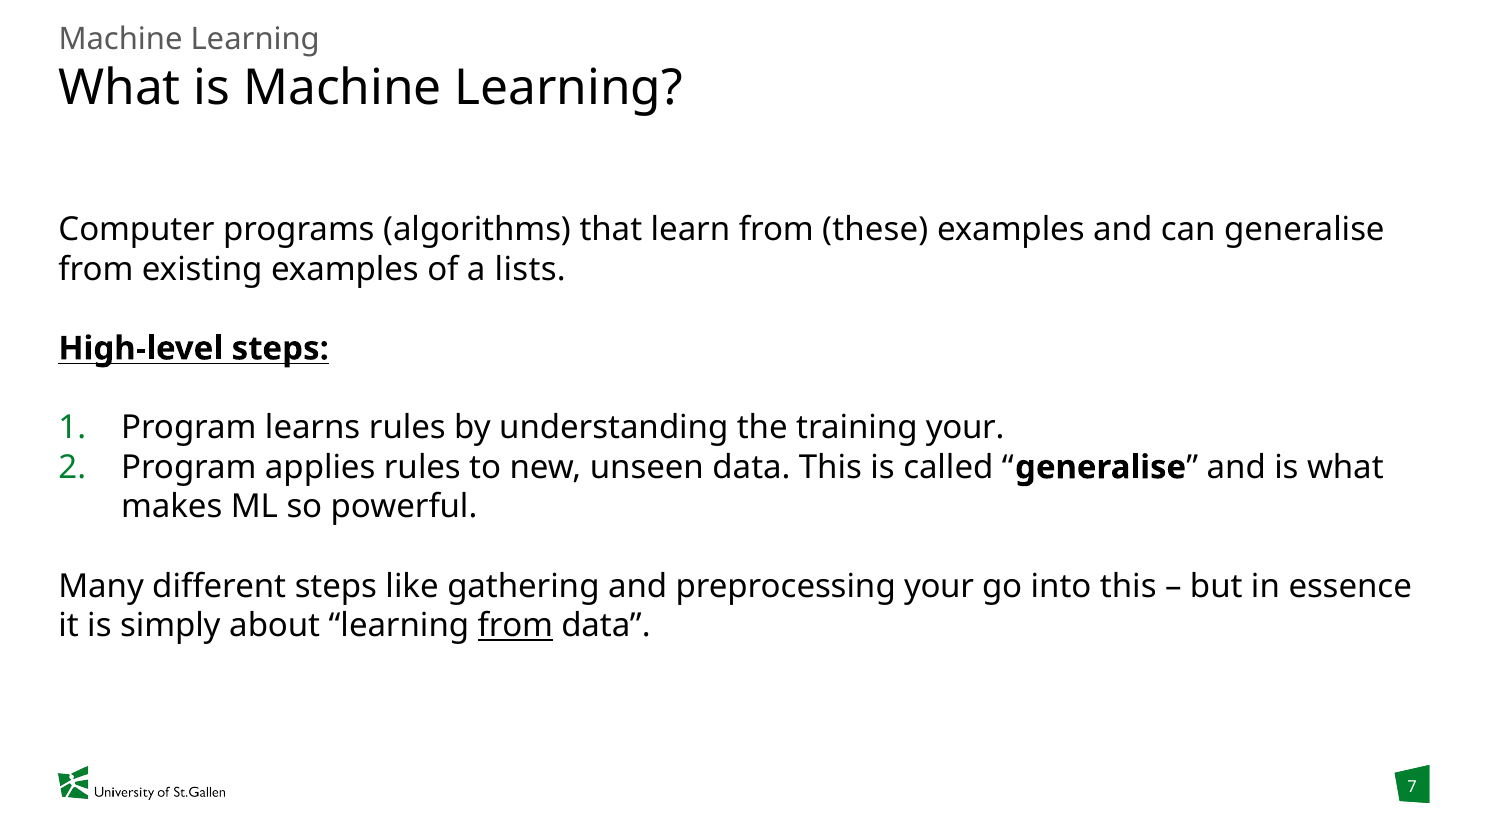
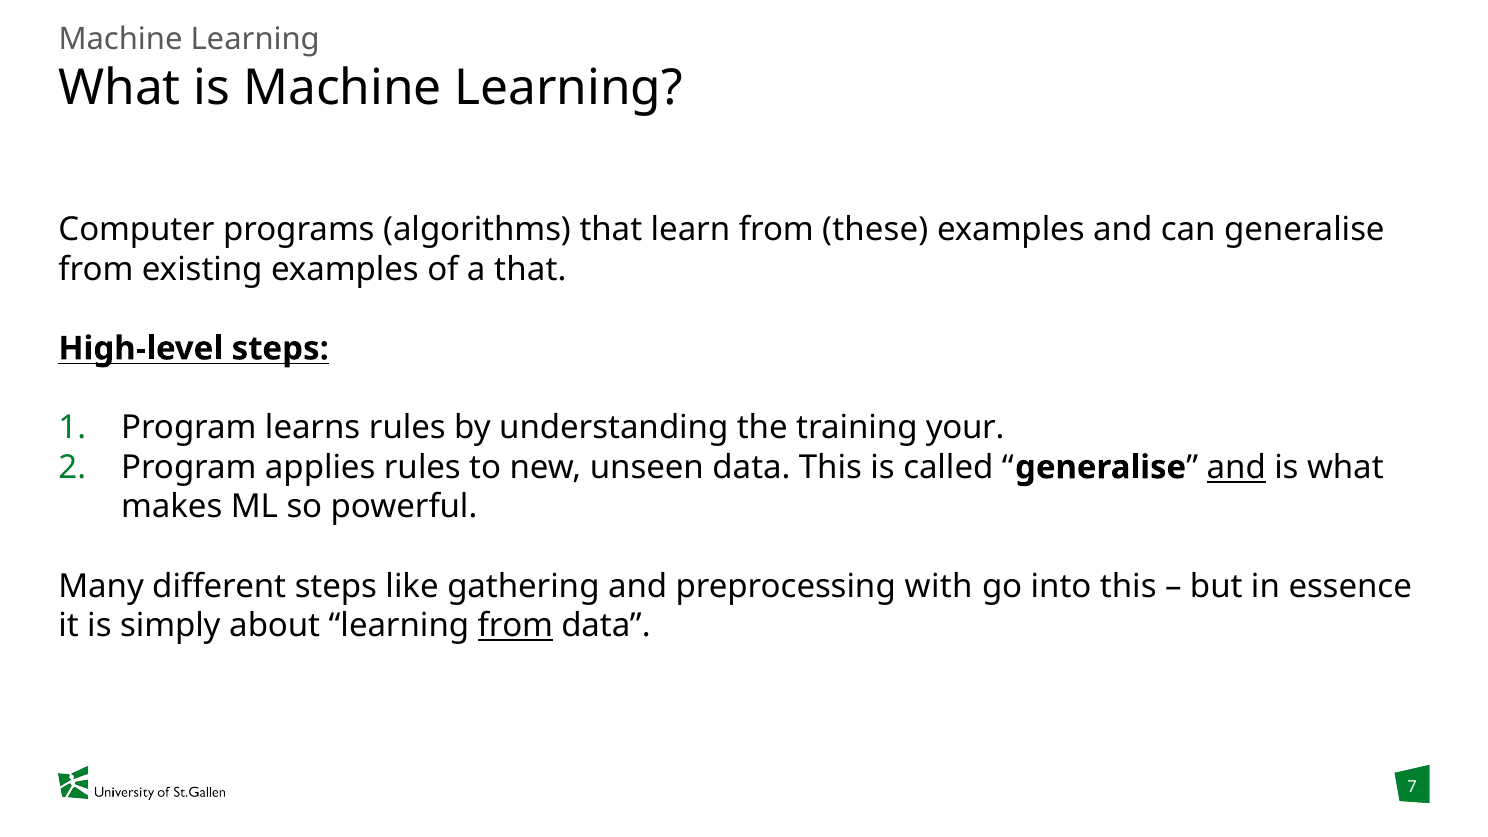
a lists: lists -> that
and at (1236, 467) underline: none -> present
preprocessing your: your -> with
